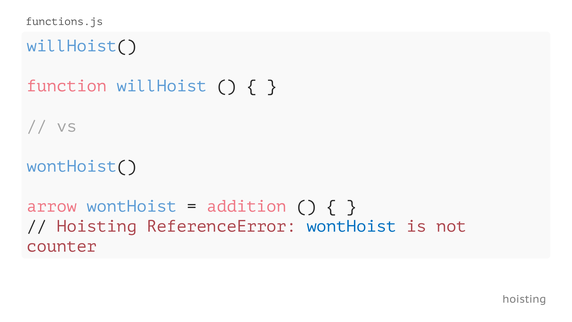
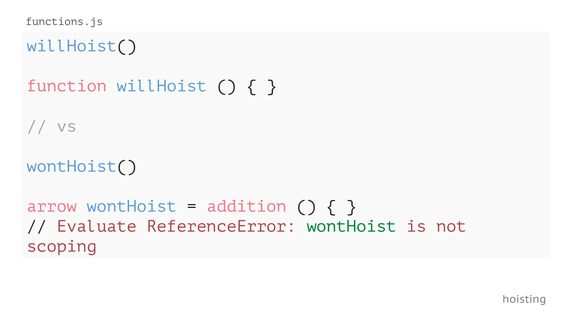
Hoisting at (97, 226): Hoisting -> Evaluate
wontHoist at (352, 226) colour: blue -> green
counter: counter -> scoping
